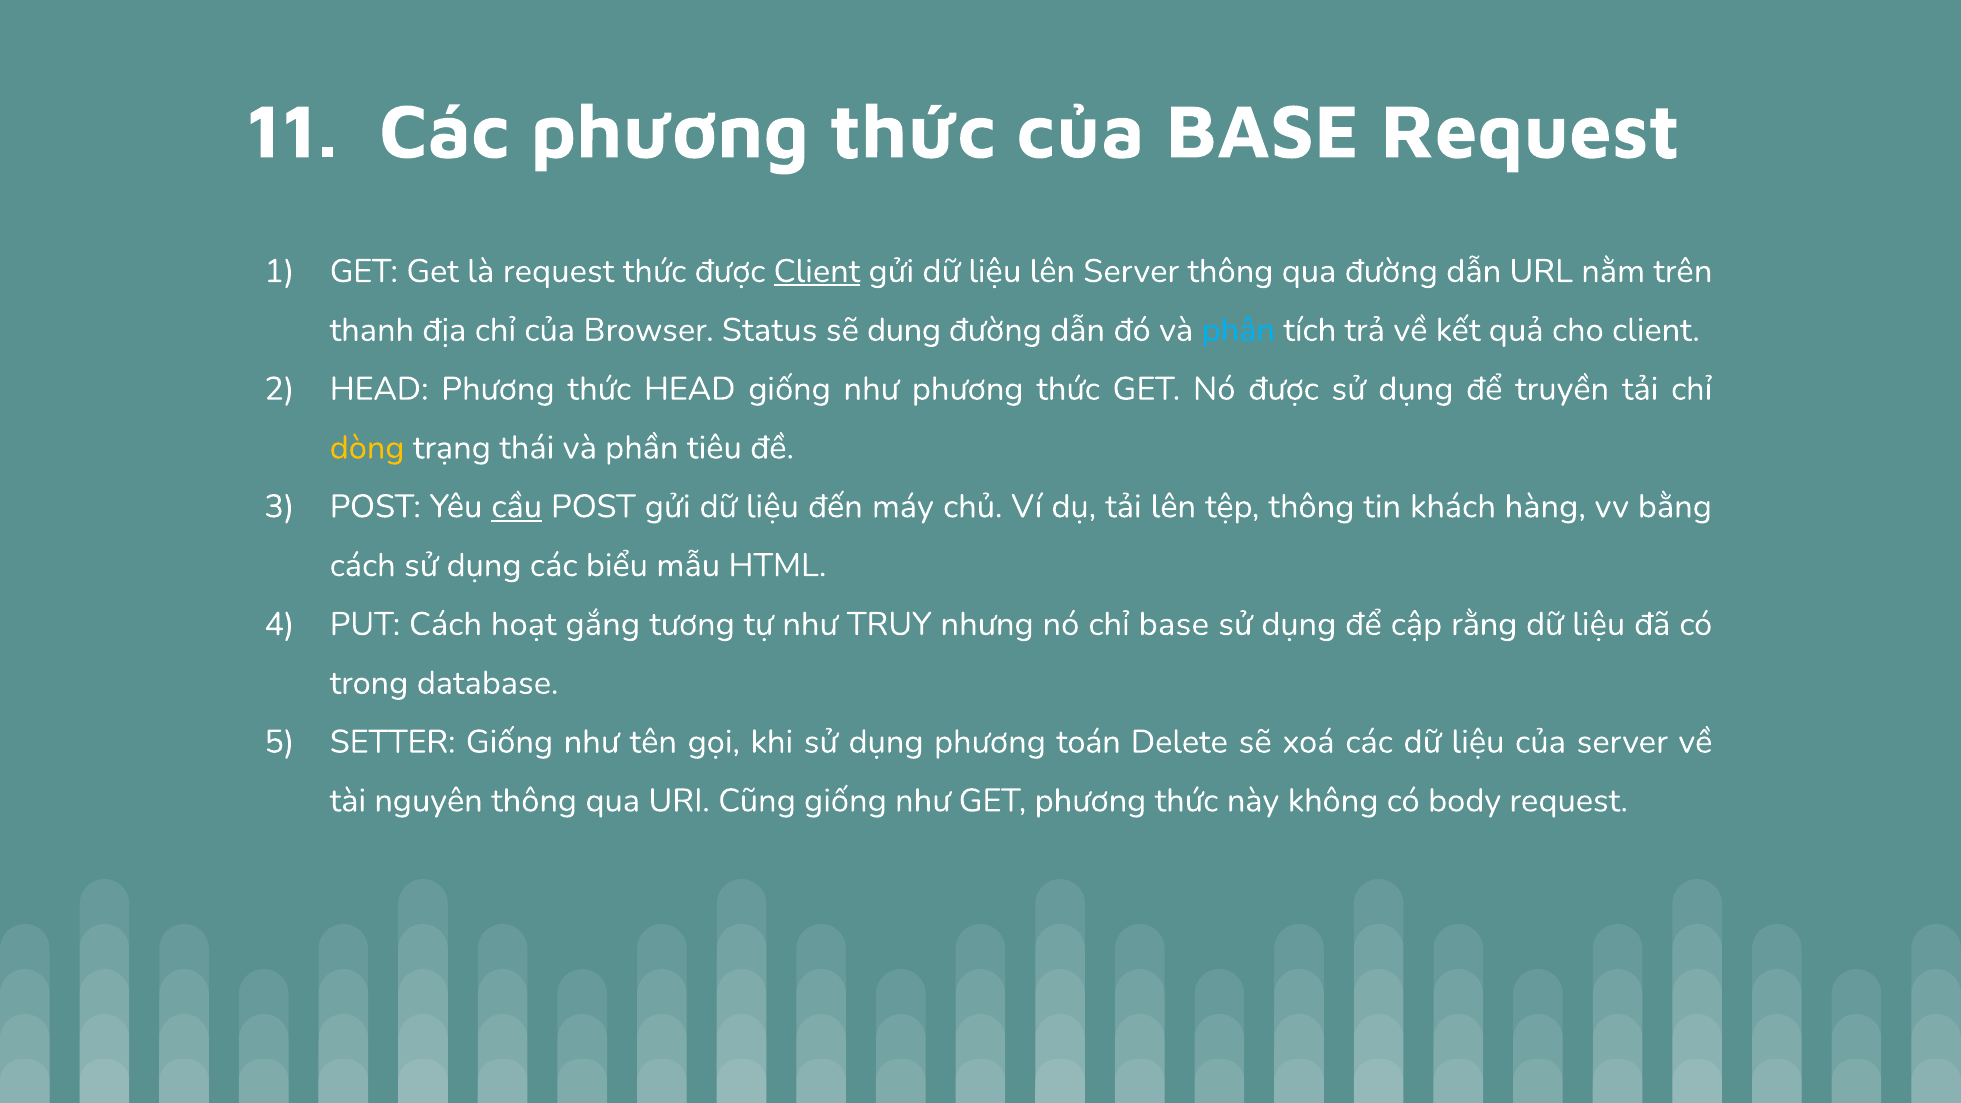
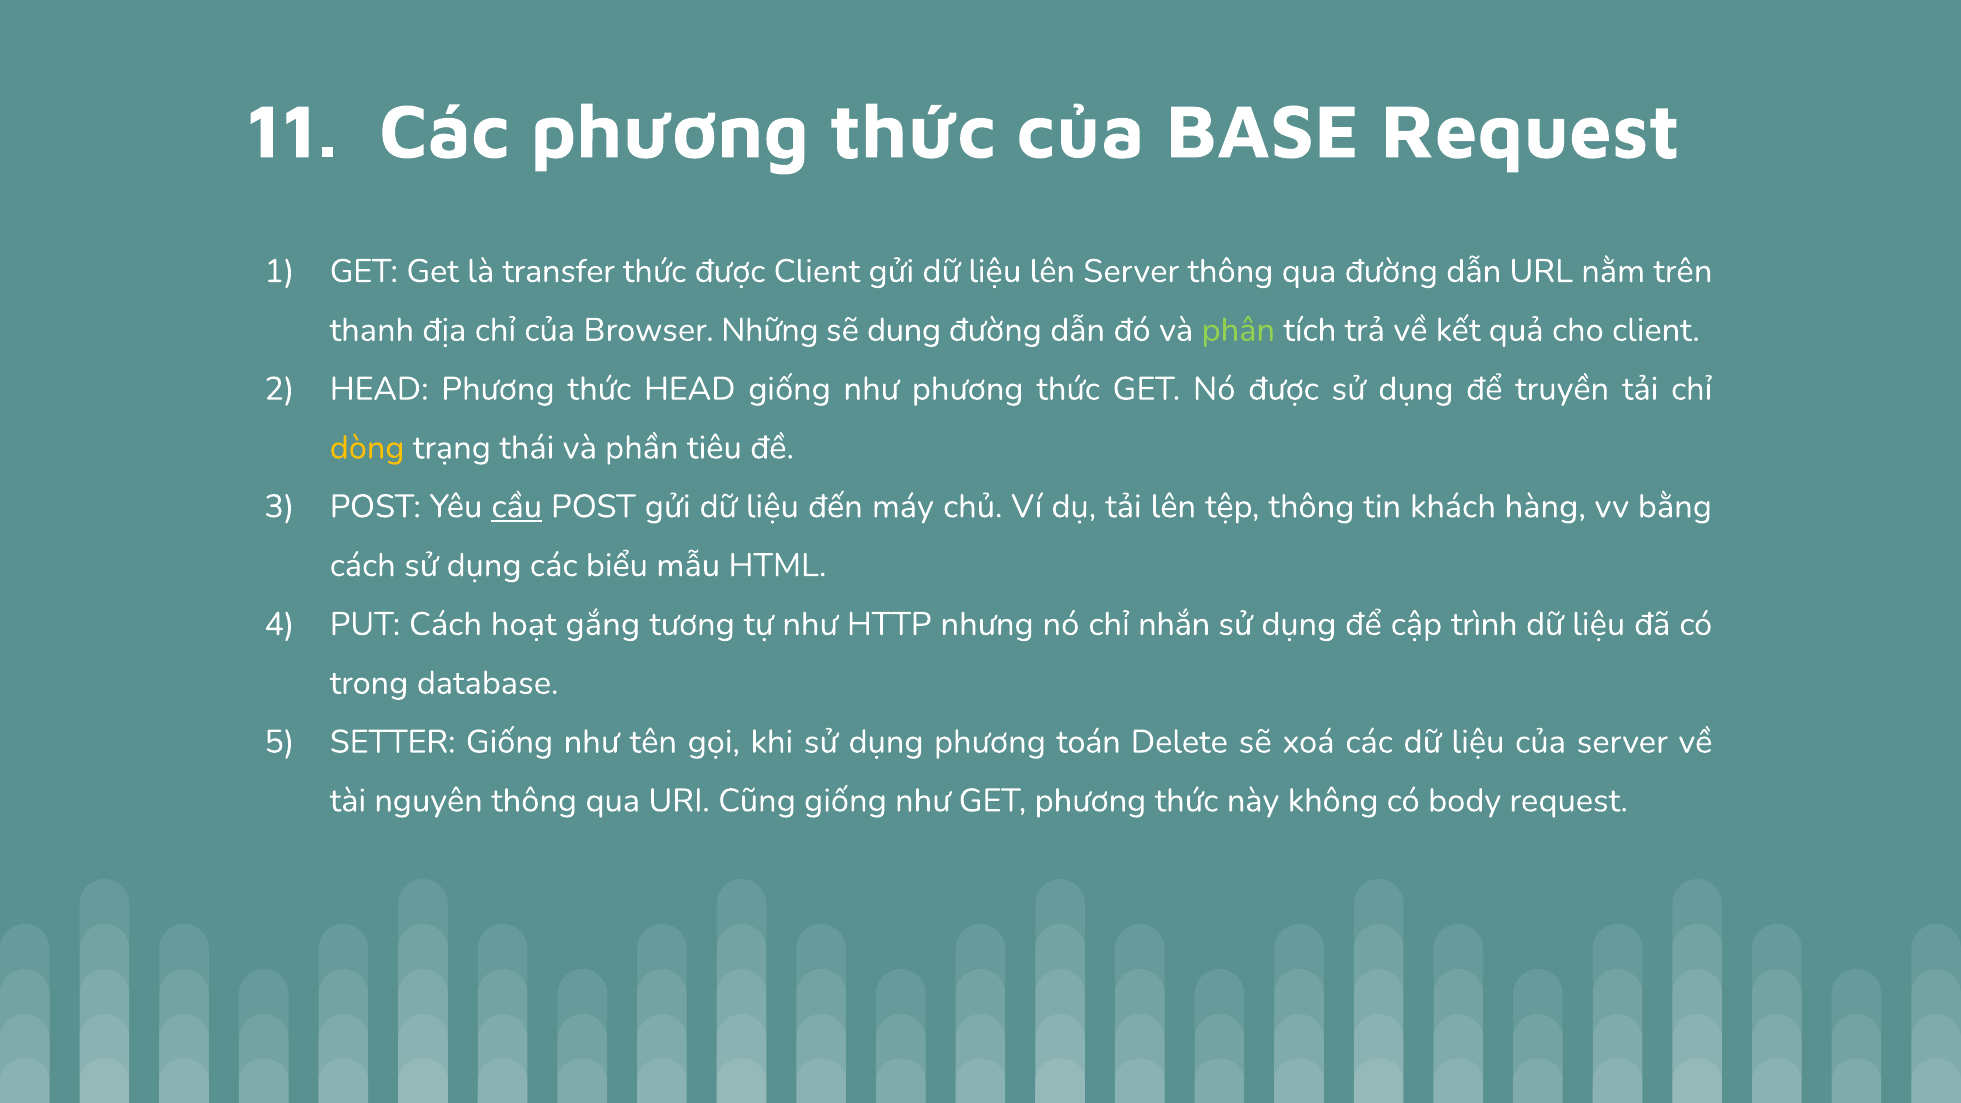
là request: request -> transfer
Client at (817, 271) underline: present -> none
Status: Status -> Những
phân colour: light blue -> light green
TRUY: TRUY -> HTTP
chỉ base: base -> nhắn
rằng: rằng -> trình
